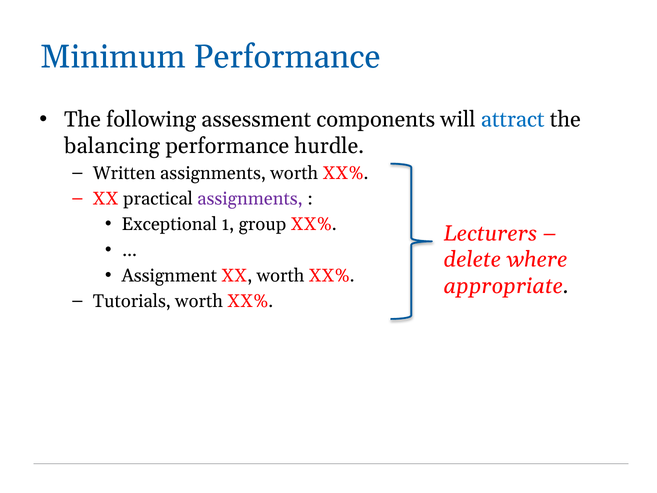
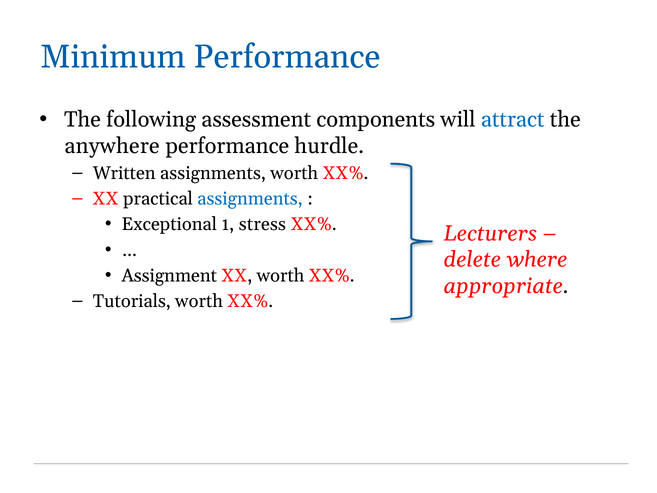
balancing: balancing -> anywhere
assignments at (250, 199) colour: purple -> blue
group: group -> stress
